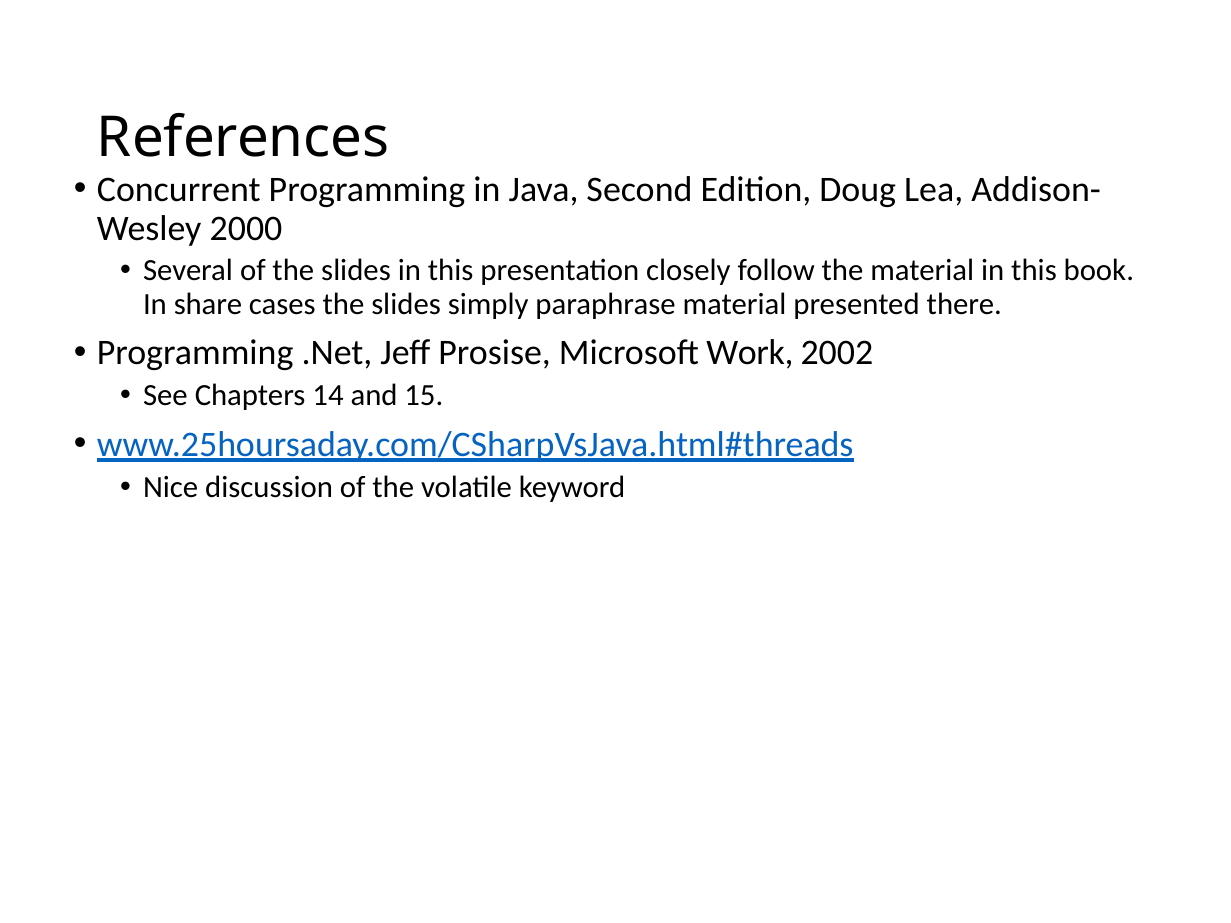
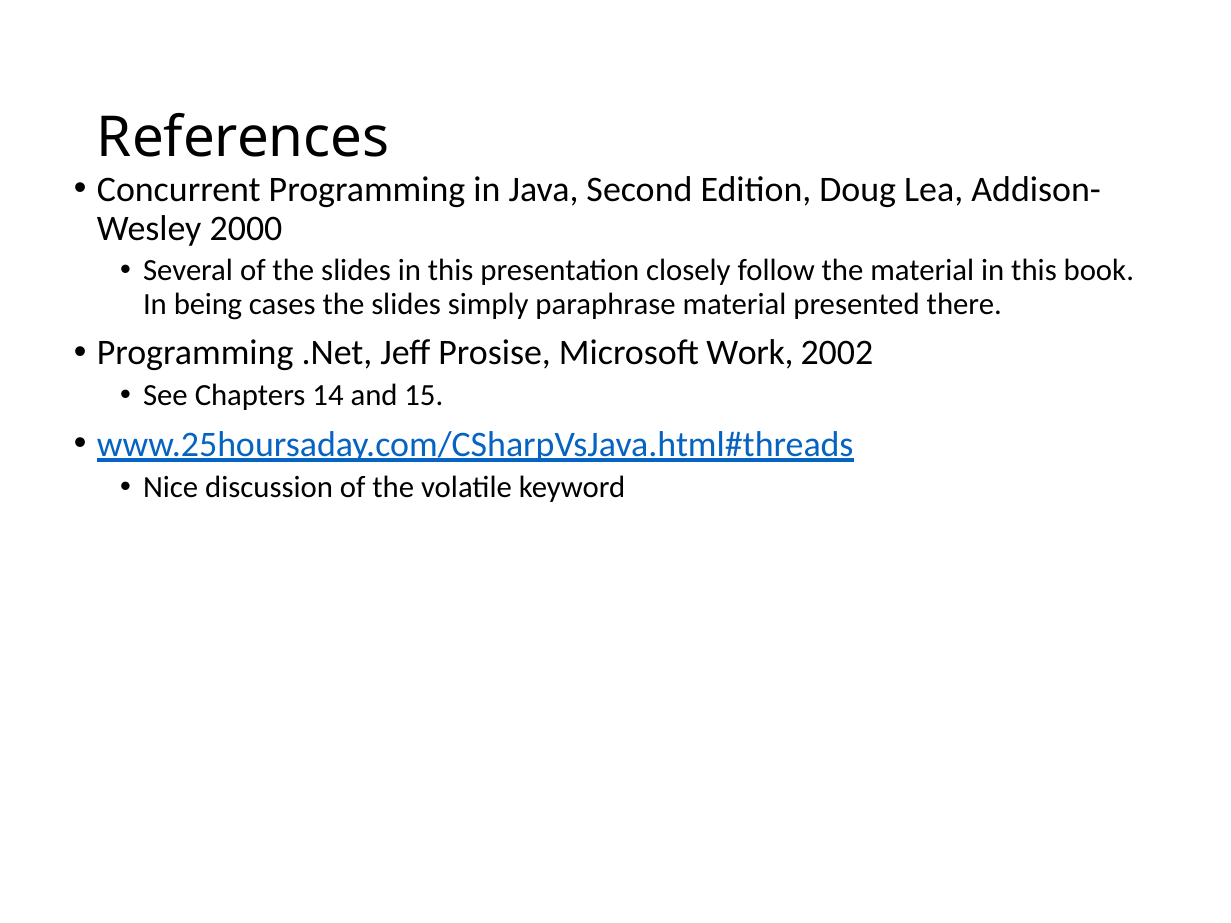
share: share -> being
